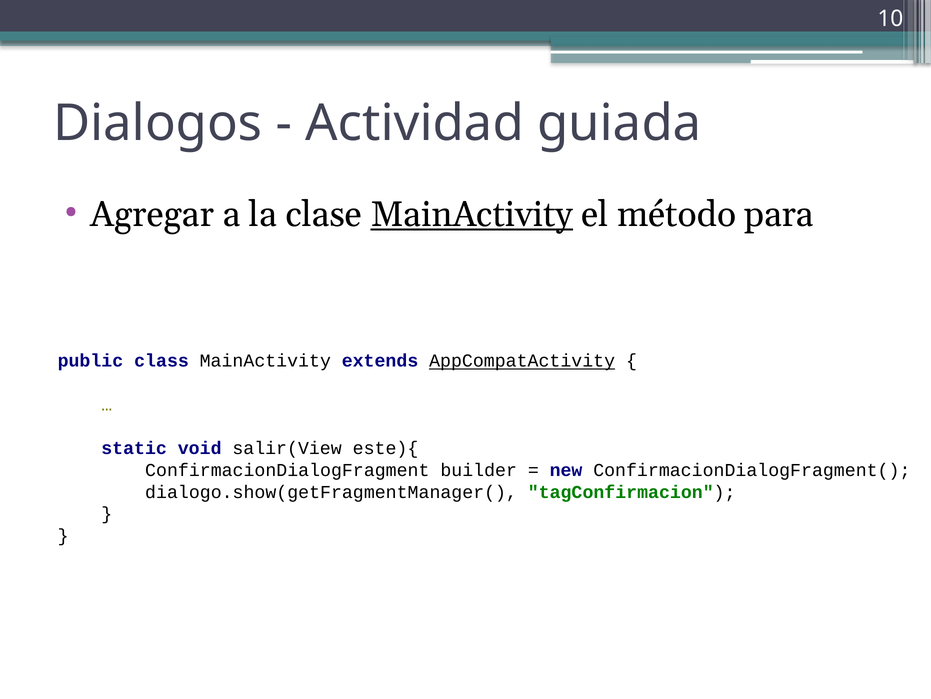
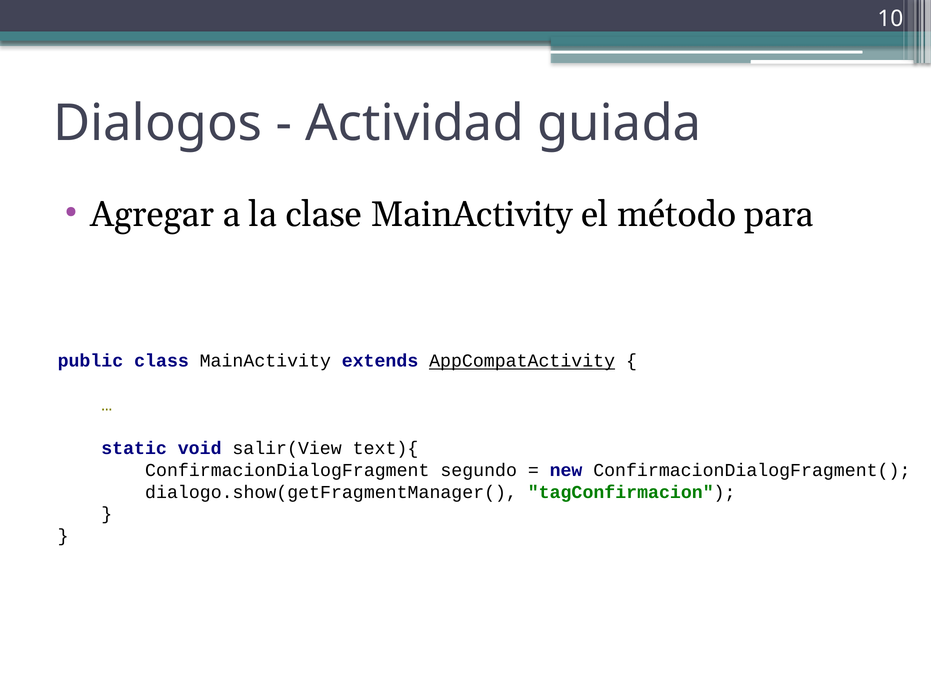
MainActivity at (472, 214) underline: present -> none
este){: este){ -> text){
builder: builder -> segundo
